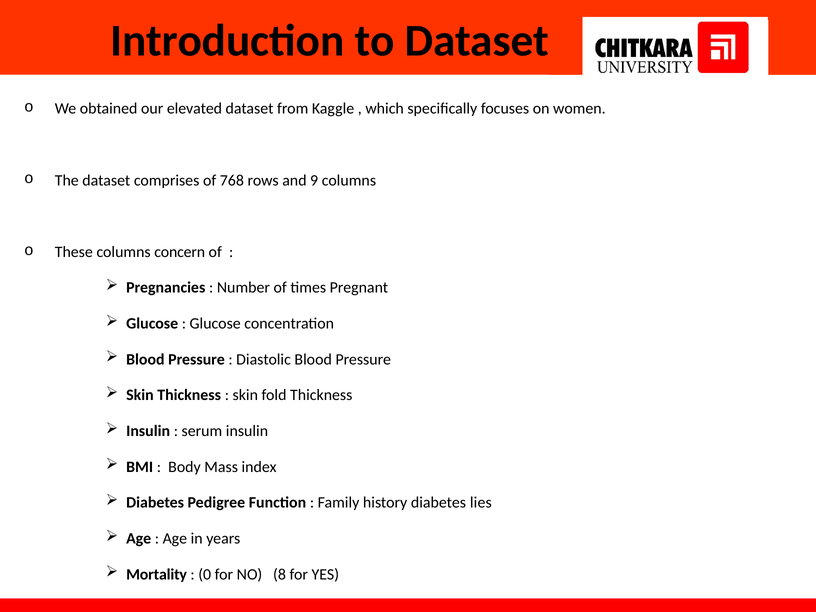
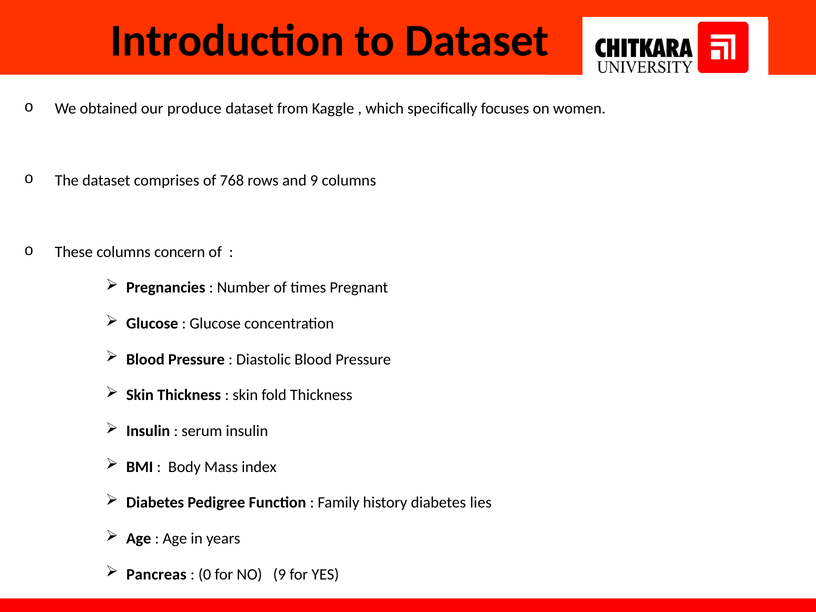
elevated: elevated -> produce
Mortality: Mortality -> Pancreas
NO 8: 8 -> 9
